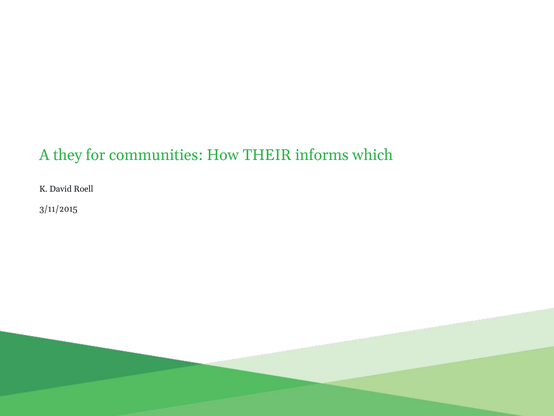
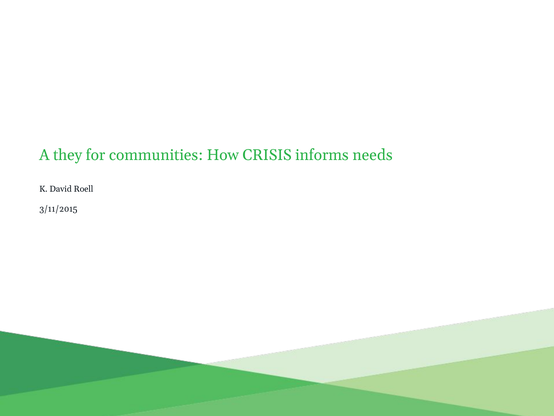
THEIR: THEIR -> CRISIS
which: which -> needs
